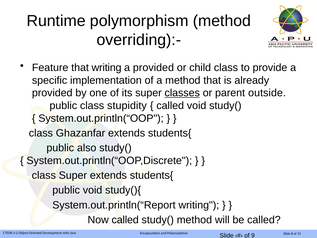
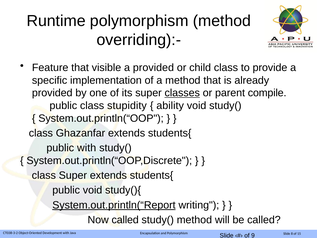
that writing: writing -> visible
outside: outside -> compile
called at (170, 106): called -> ability
public also: also -> with
System.out.println(“Report underline: none -> present
